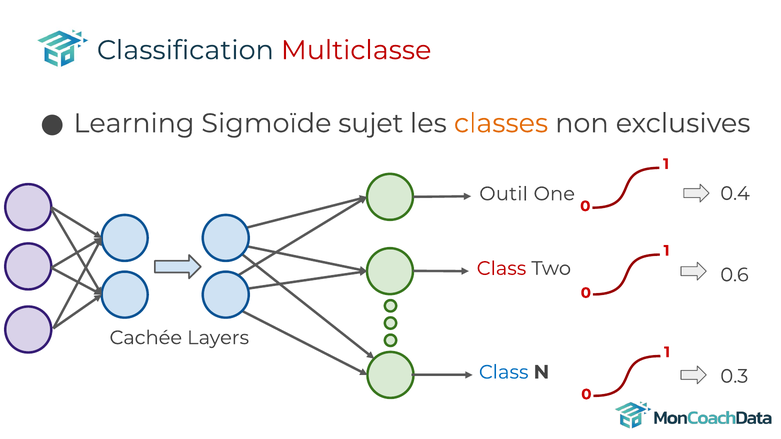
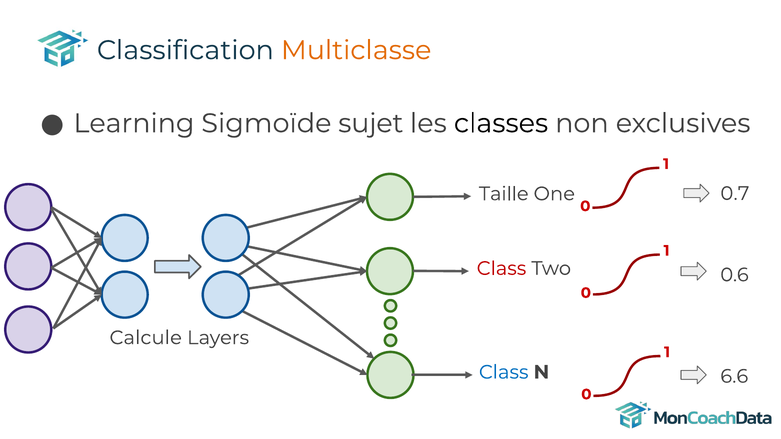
Multiclasse colour: red -> orange
classes colour: orange -> black
0.4: 0.4 -> 0.7
Outil: Outil -> Taille
Cachée: Cachée -> Calcule
0.3: 0.3 -> 6.6
